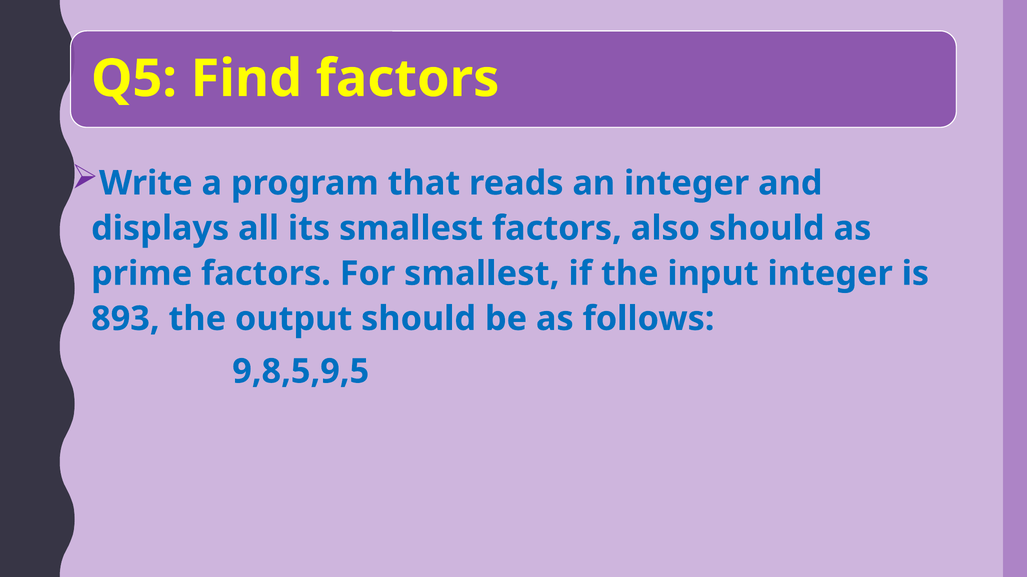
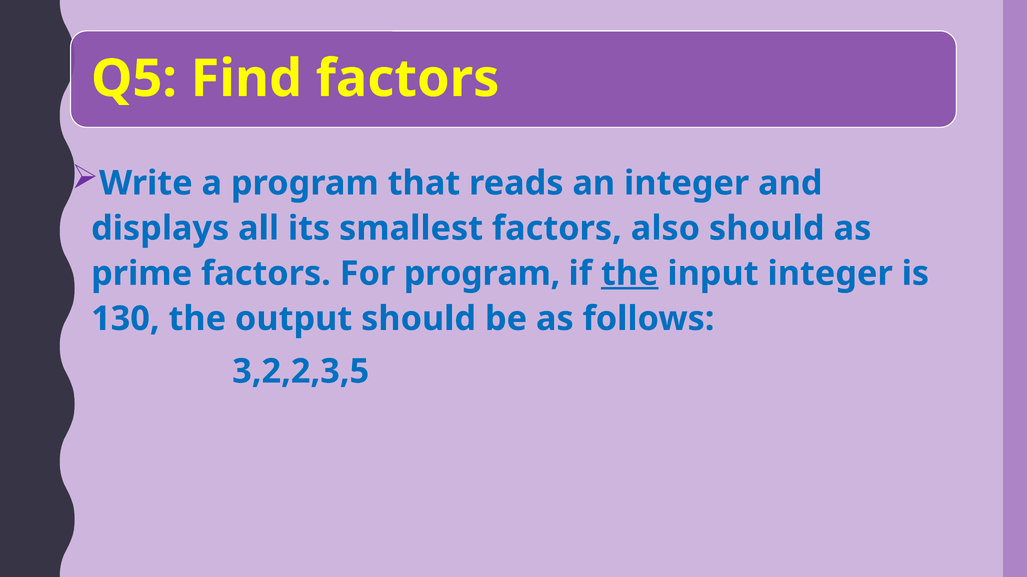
For smallest: smallest -> program
the at (630, 274) underline: none -> present
893: 893 -> 130
9,8,5,9,5: 9,8,5,9,5 -> 3,2,2,3,5
